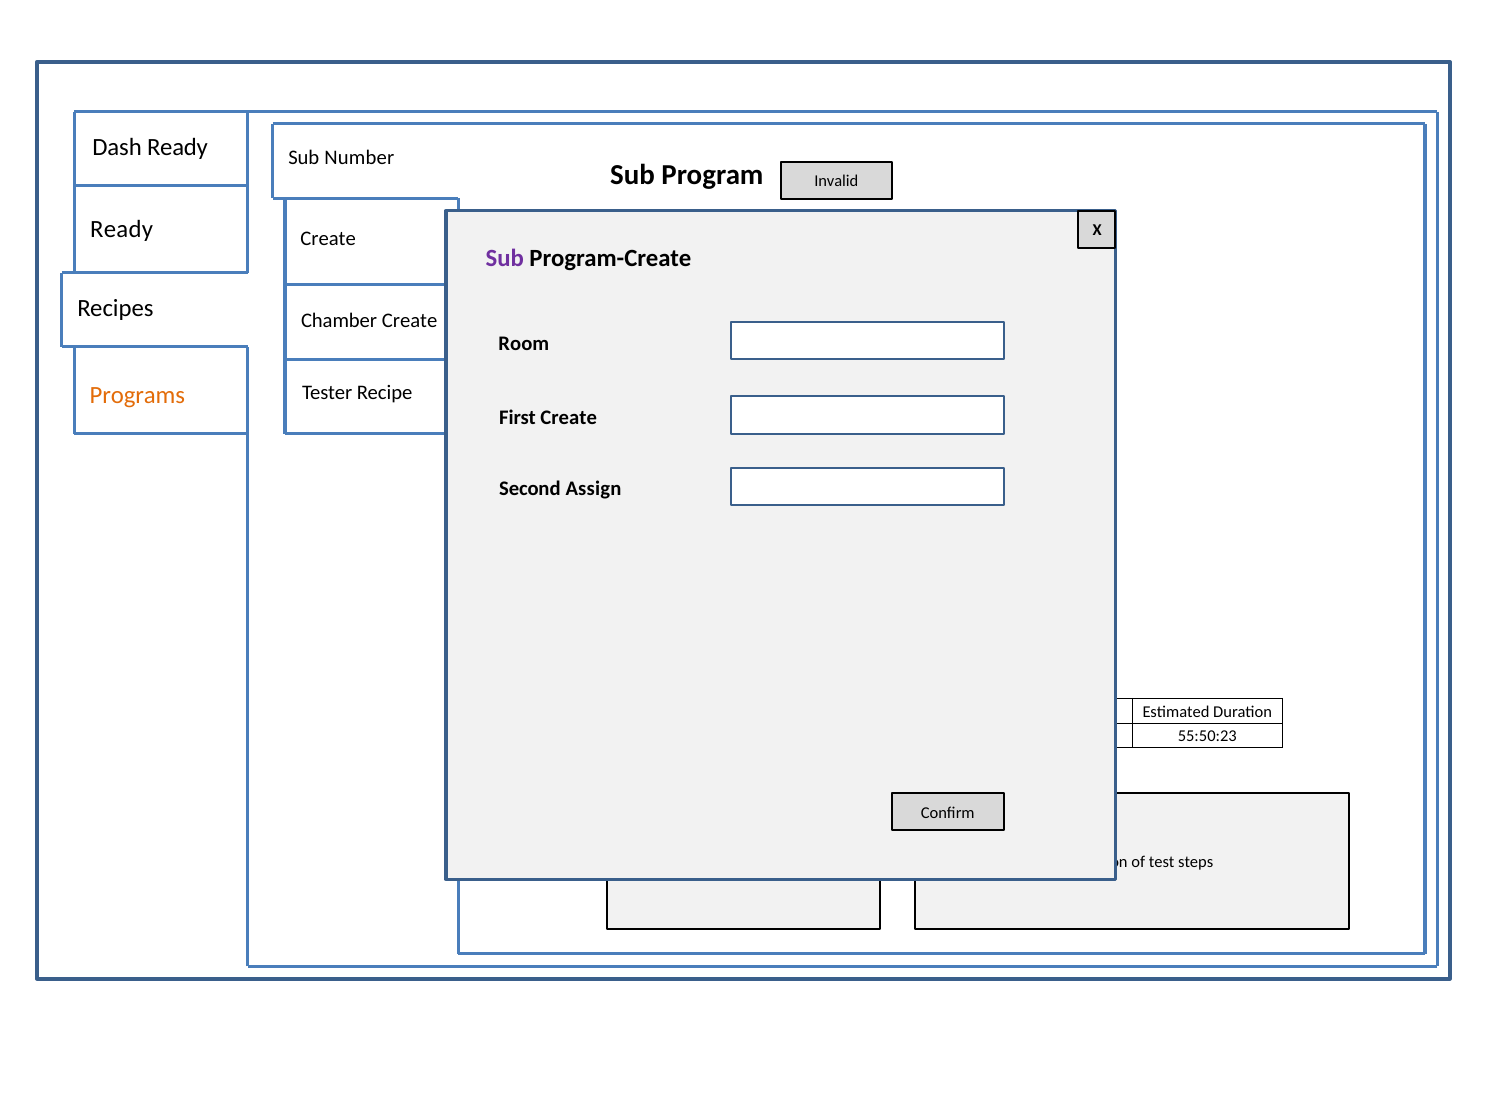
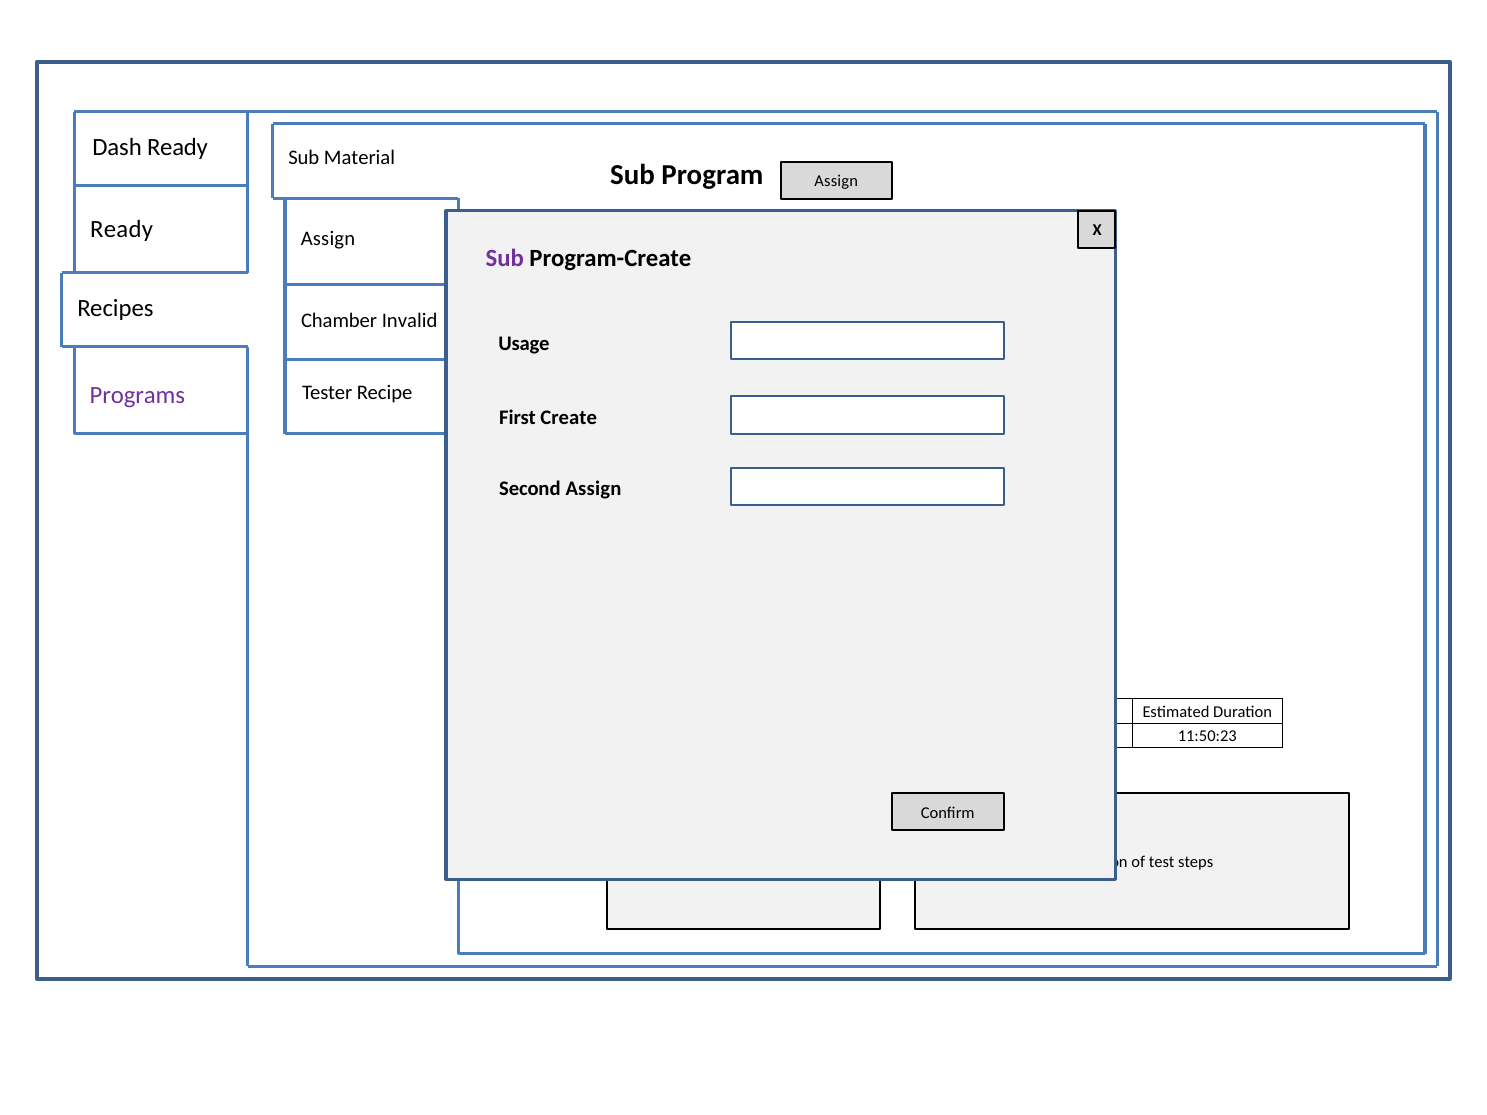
Number: Number -> Material
Invalid at (836, 181): Invalid -> Assign
Create at (328, 239): Create -> Assign
Chamber Create: Create -> Invalid
Room: Room -> Usage
Programs colour: orange -> purple
55:50:23: 55:50:23 -> 11:50:23
